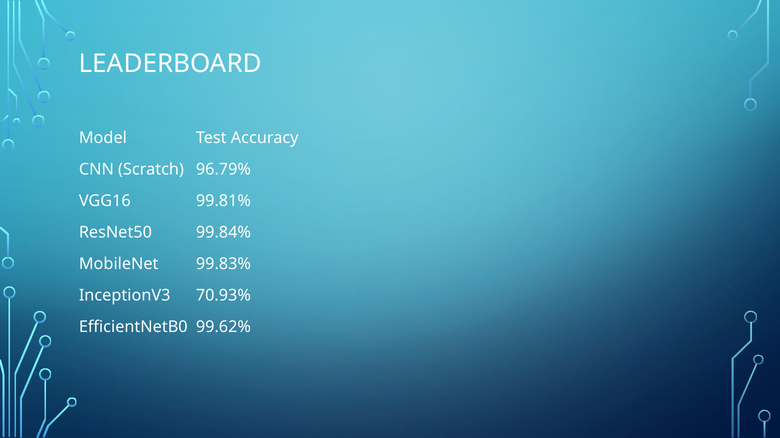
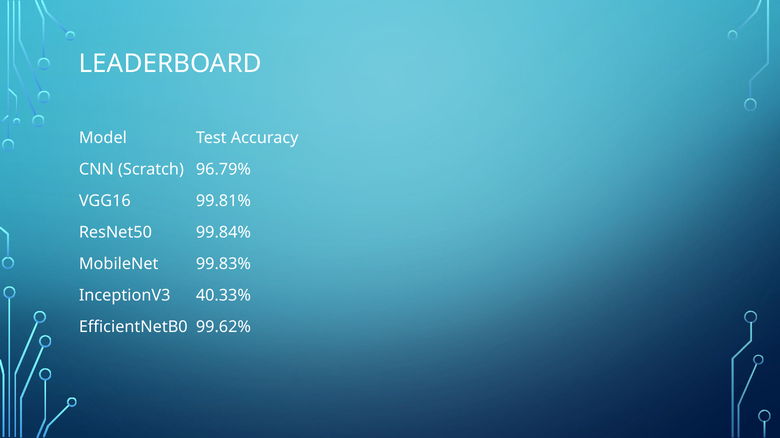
70.93%: 70.93% -> 40.33%
